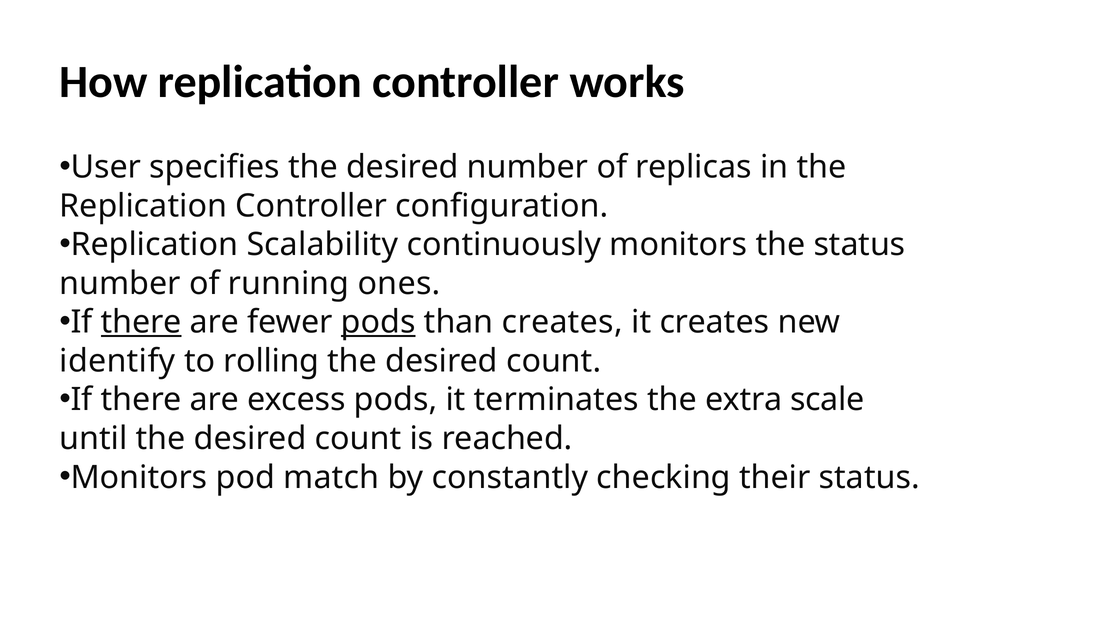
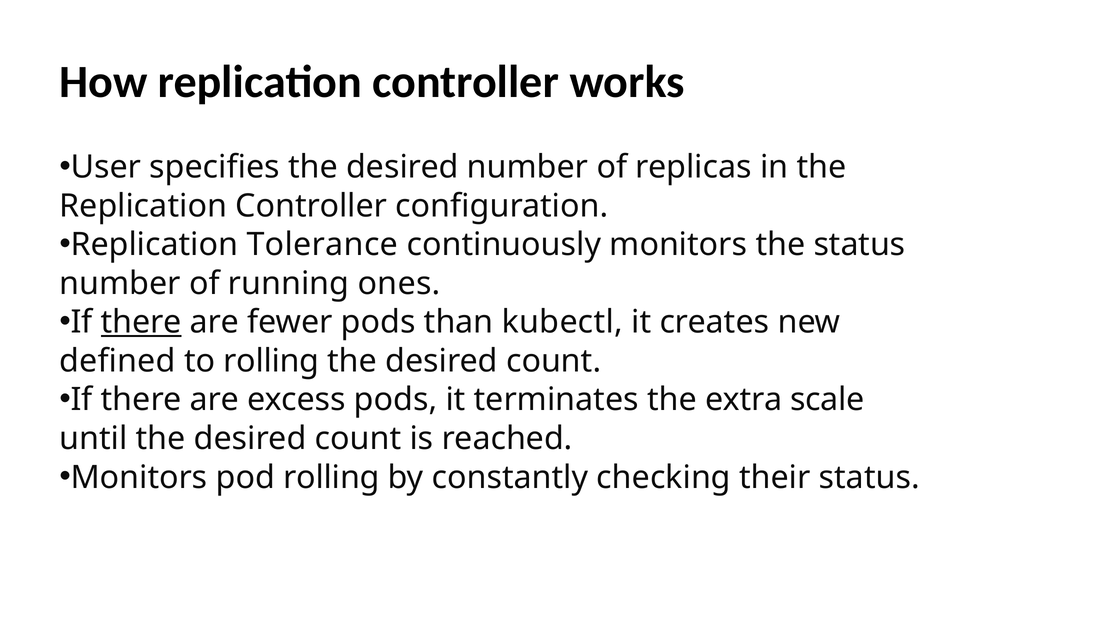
Scalability: Scalability -> Tolerance
pods at (378, 322) underline: present -> none
than creates: creates -> kubectl
identify: identify -> defined
pod match: match -> rolling
